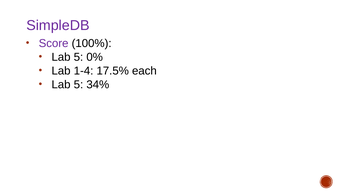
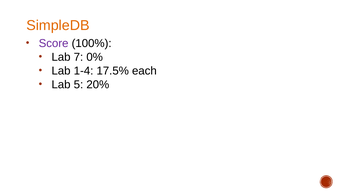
SimpleDB colour: purple -> orange
5 at (78, 57): 5 -> 7
34%: 34% -> 20%
